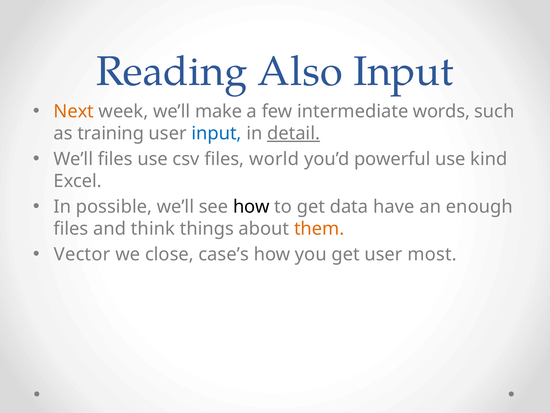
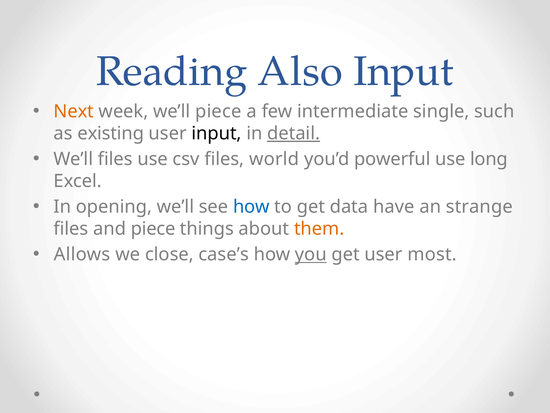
we’ll make: make -> piece
words: words -> single
training: training -> existing
input at (216, 133) colour: blue -> black
kind: kind -> long
possible: possible -> opening
how at (251, 207) colour: black -> blue
enough: enough -> strange
and think: think -> piece
Vector: Vector -> Allows
you underline: none -> present
